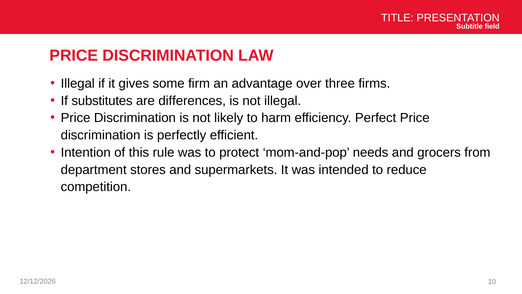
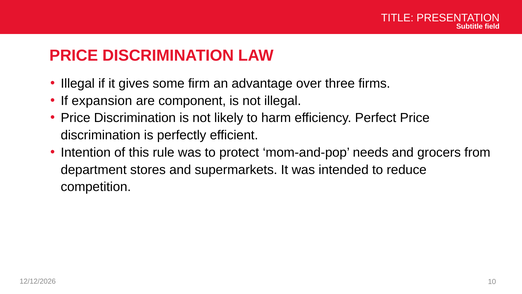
substitutes: substitutes -> expansion
differences: differences -> component
